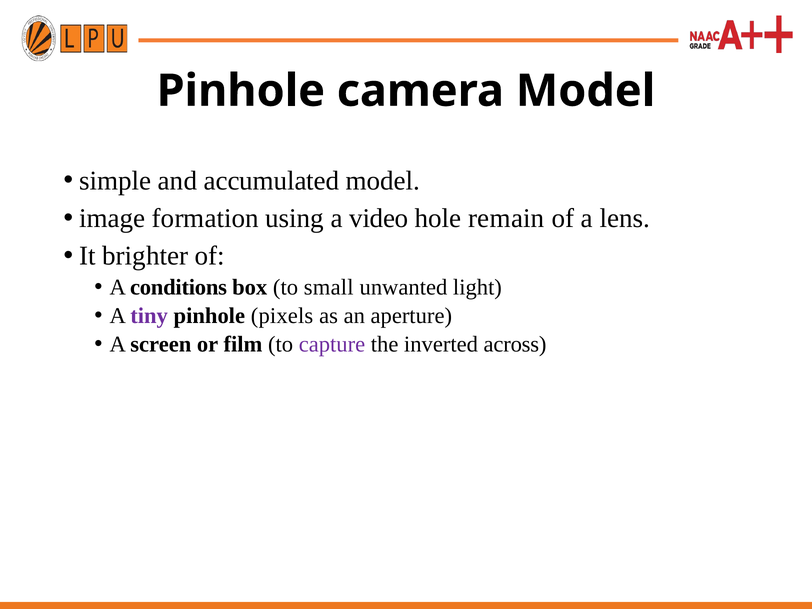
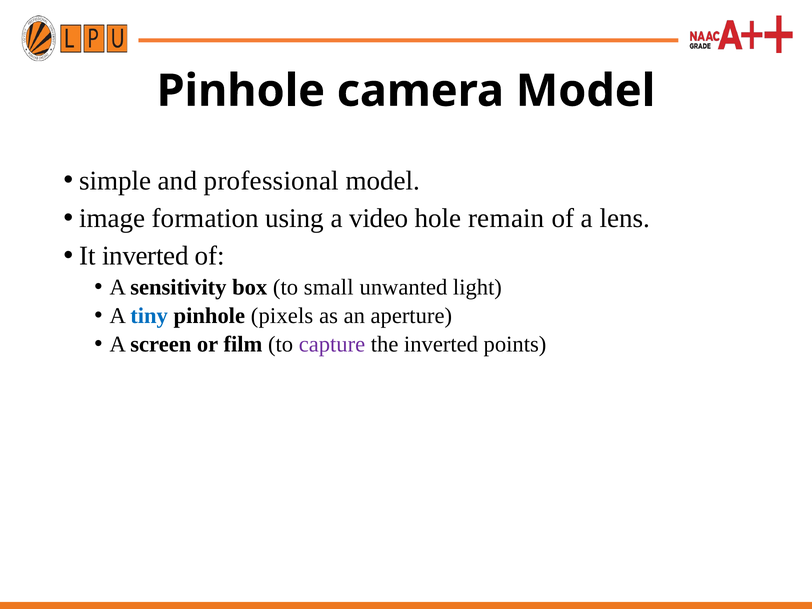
accumulated: accumulated -> professional
It brighter: brighter -> inverted
conditions: conditions -> sensitivity
tiny colour: purple -> blue
across: across -> points
